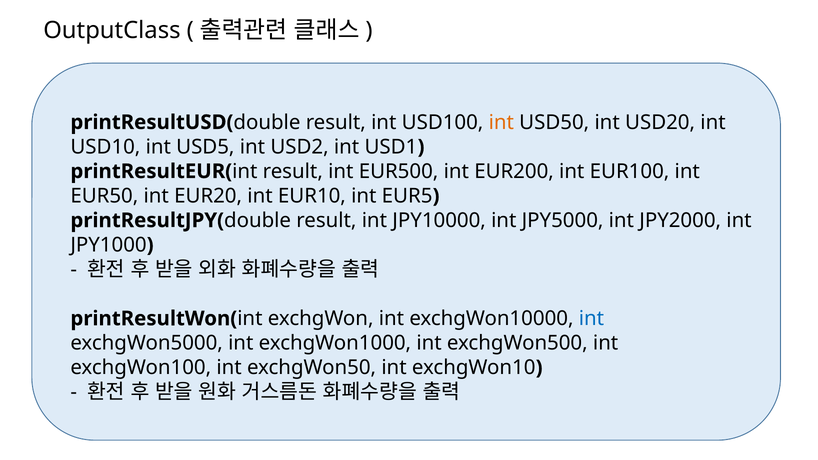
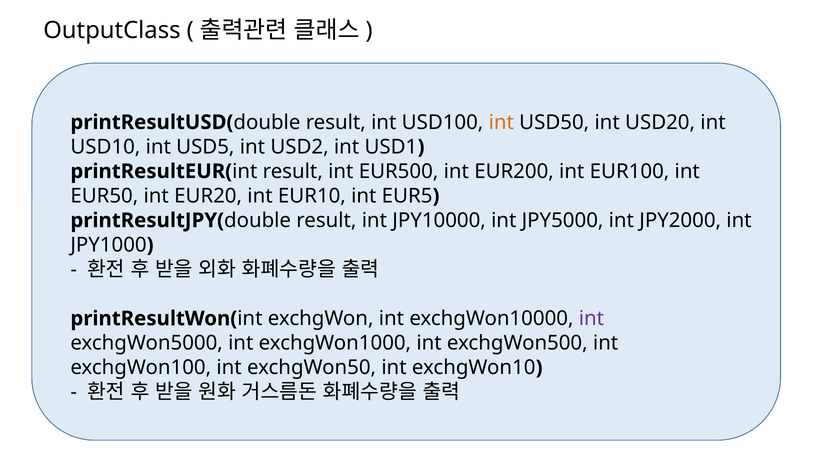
int at (591, 319) colour: blue -> purple
